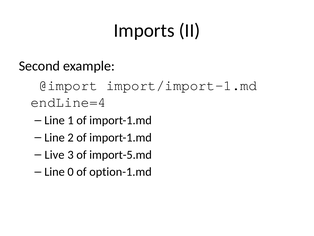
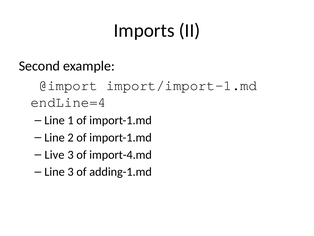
import-5.md: import-5.md -> import-4.md
Line 0: 0 -> 3
option-1.md: option-1.md -> adding-1.md
